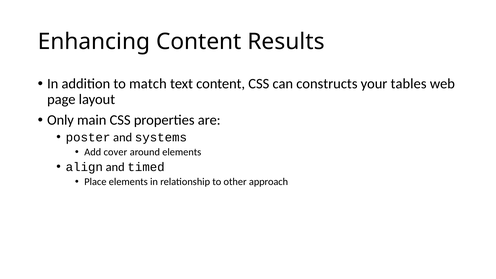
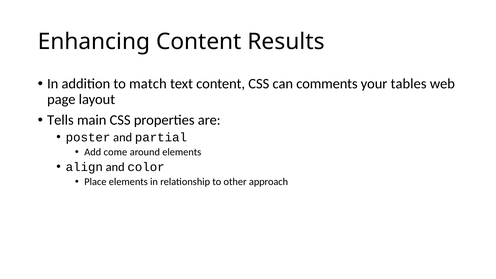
constructs: constructs -> comments
Only: Only -> Tells
systems: systems -> partial
cover: cover -> come
timed: timed -> color
